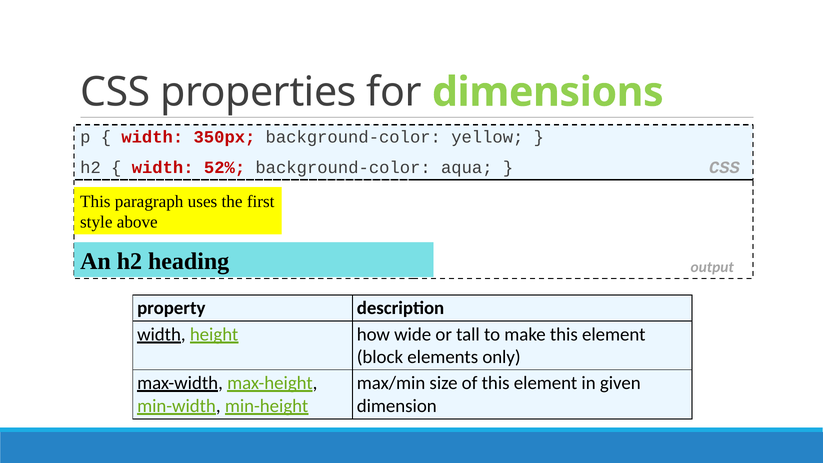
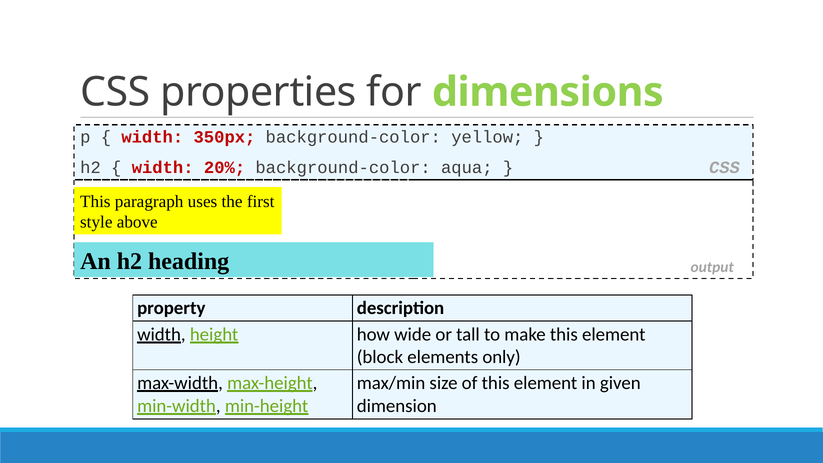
52%: 52% -> 20%
